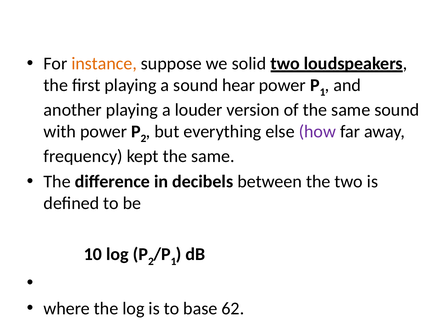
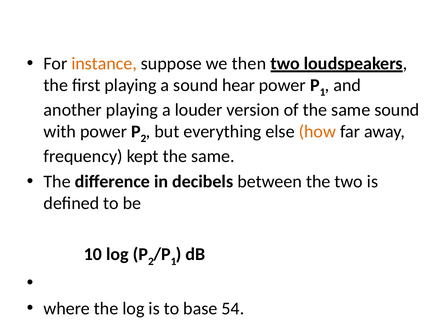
solid: solid -> then
how colour: purple -> orange
62: 62 -> 54
